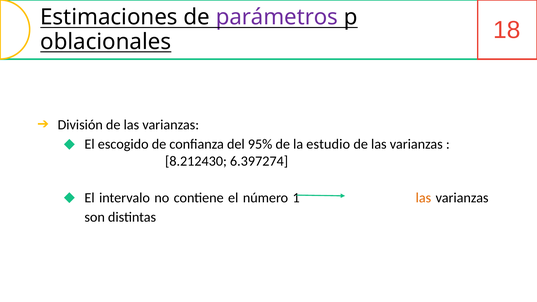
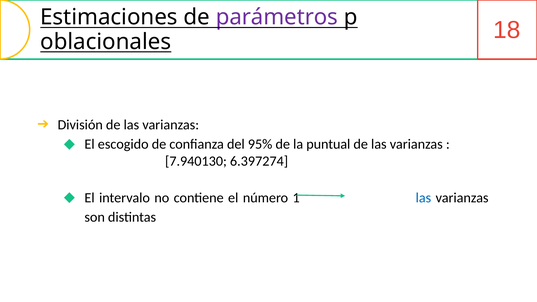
estudio: estudio -> puntual
8.212430: 8.212430 -> 7.940130
las at (423, 198) colour: orange -> blue
